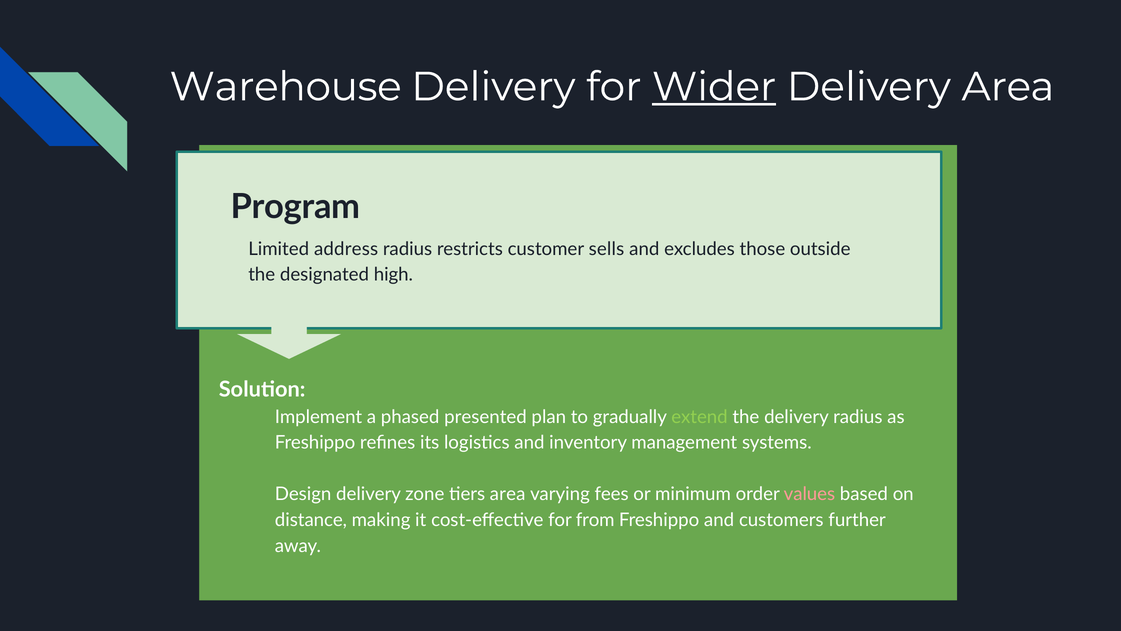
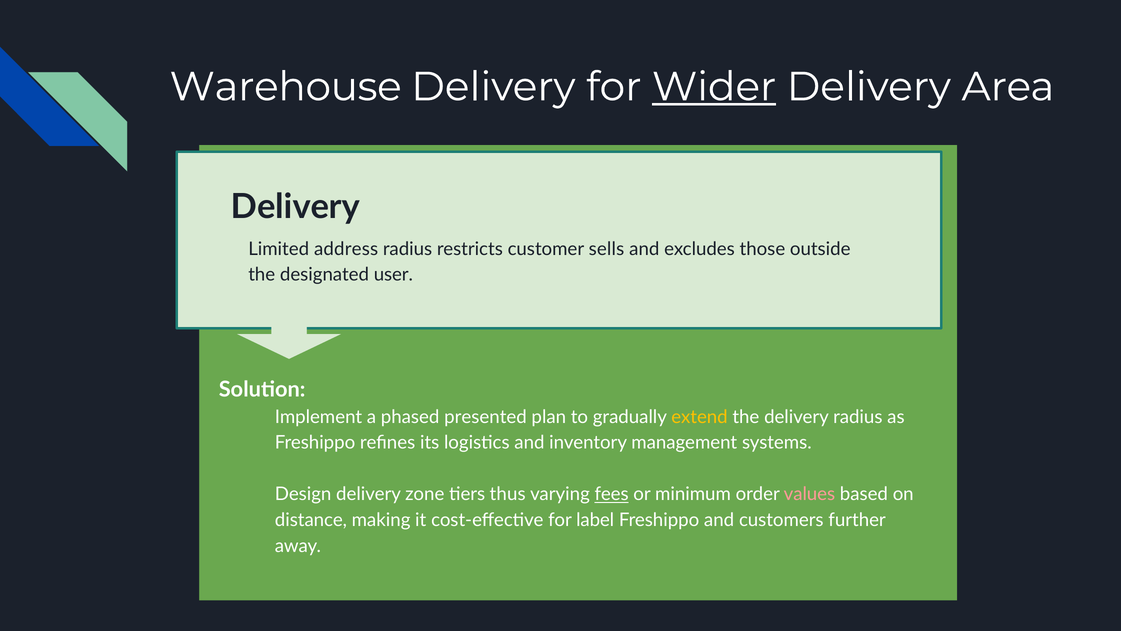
Program at (296, 206): Program -> Delivery
high: high -> user
extend colour: light green -> yellow
tiers area: area -> thus
fees underline: none -> present
from: from -> label
